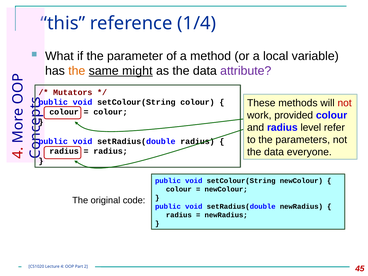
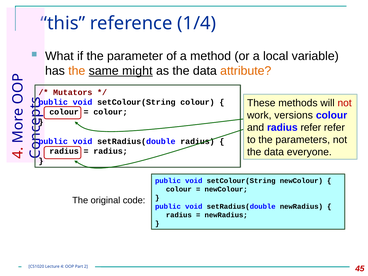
attribute colour: purple -> orange
provided: provided -> versions
radius level: level -> refer
